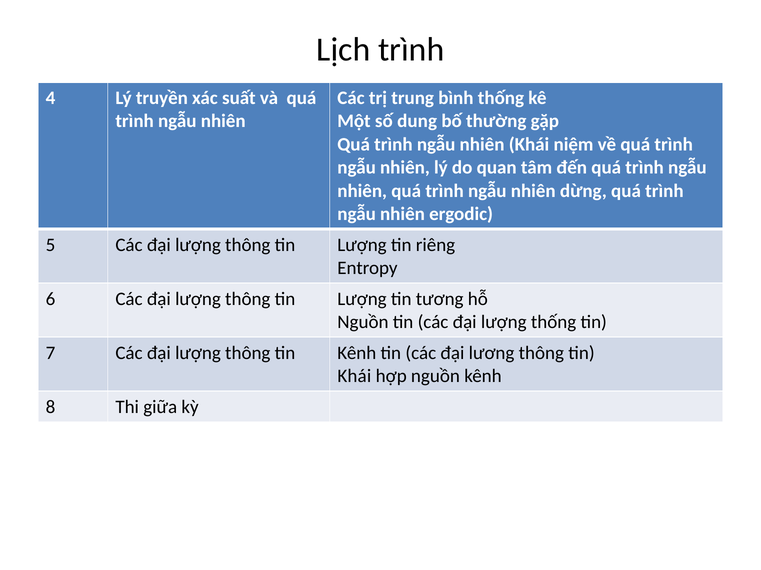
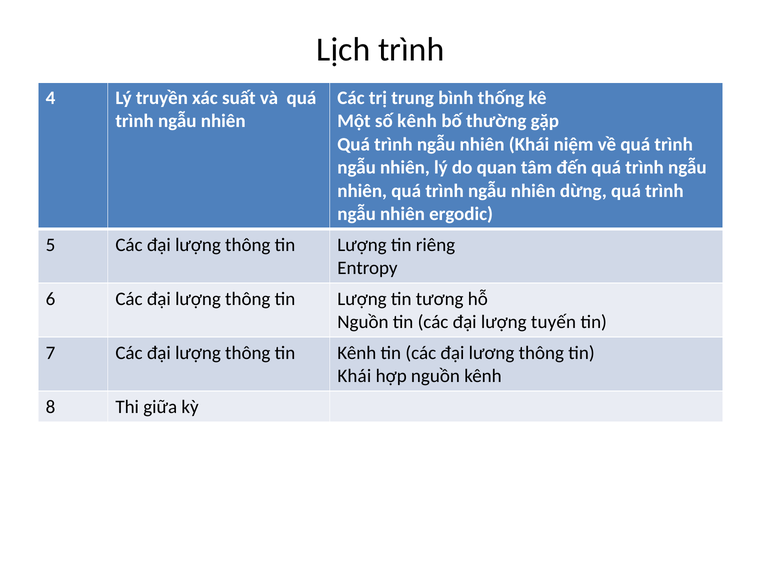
số dung: dung -> kênh
lượng thống: thống -> tuyến
